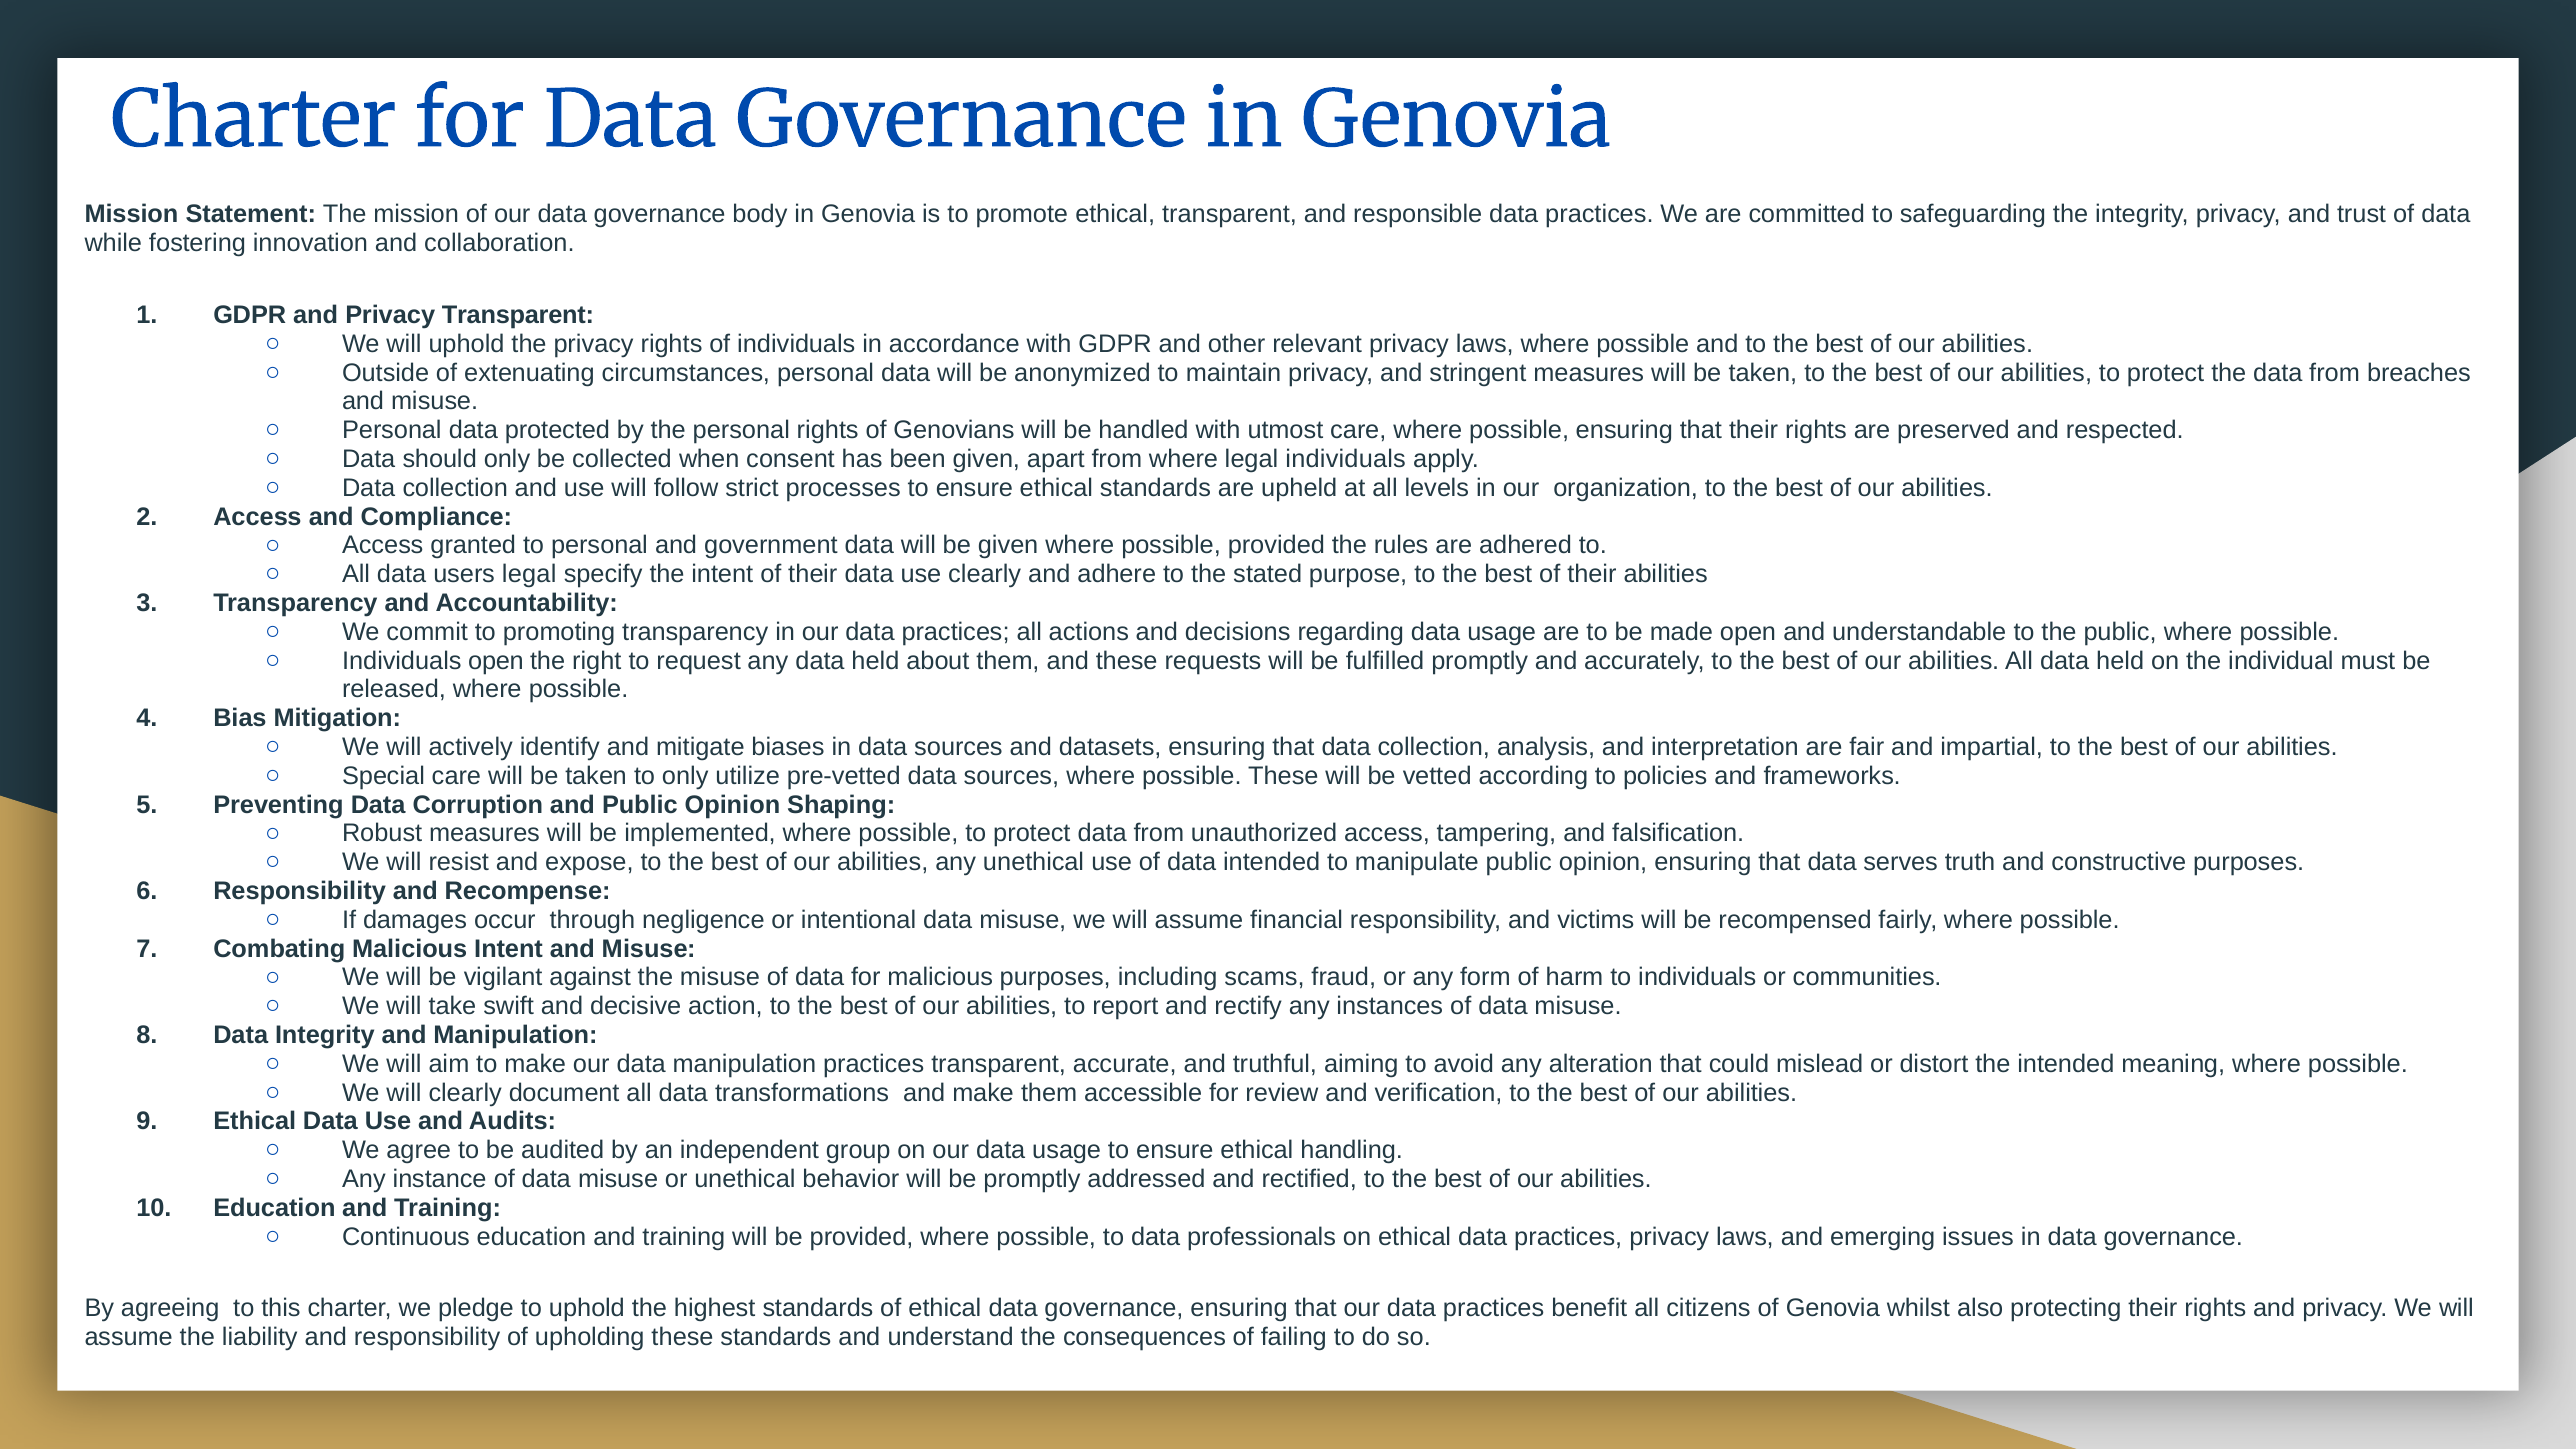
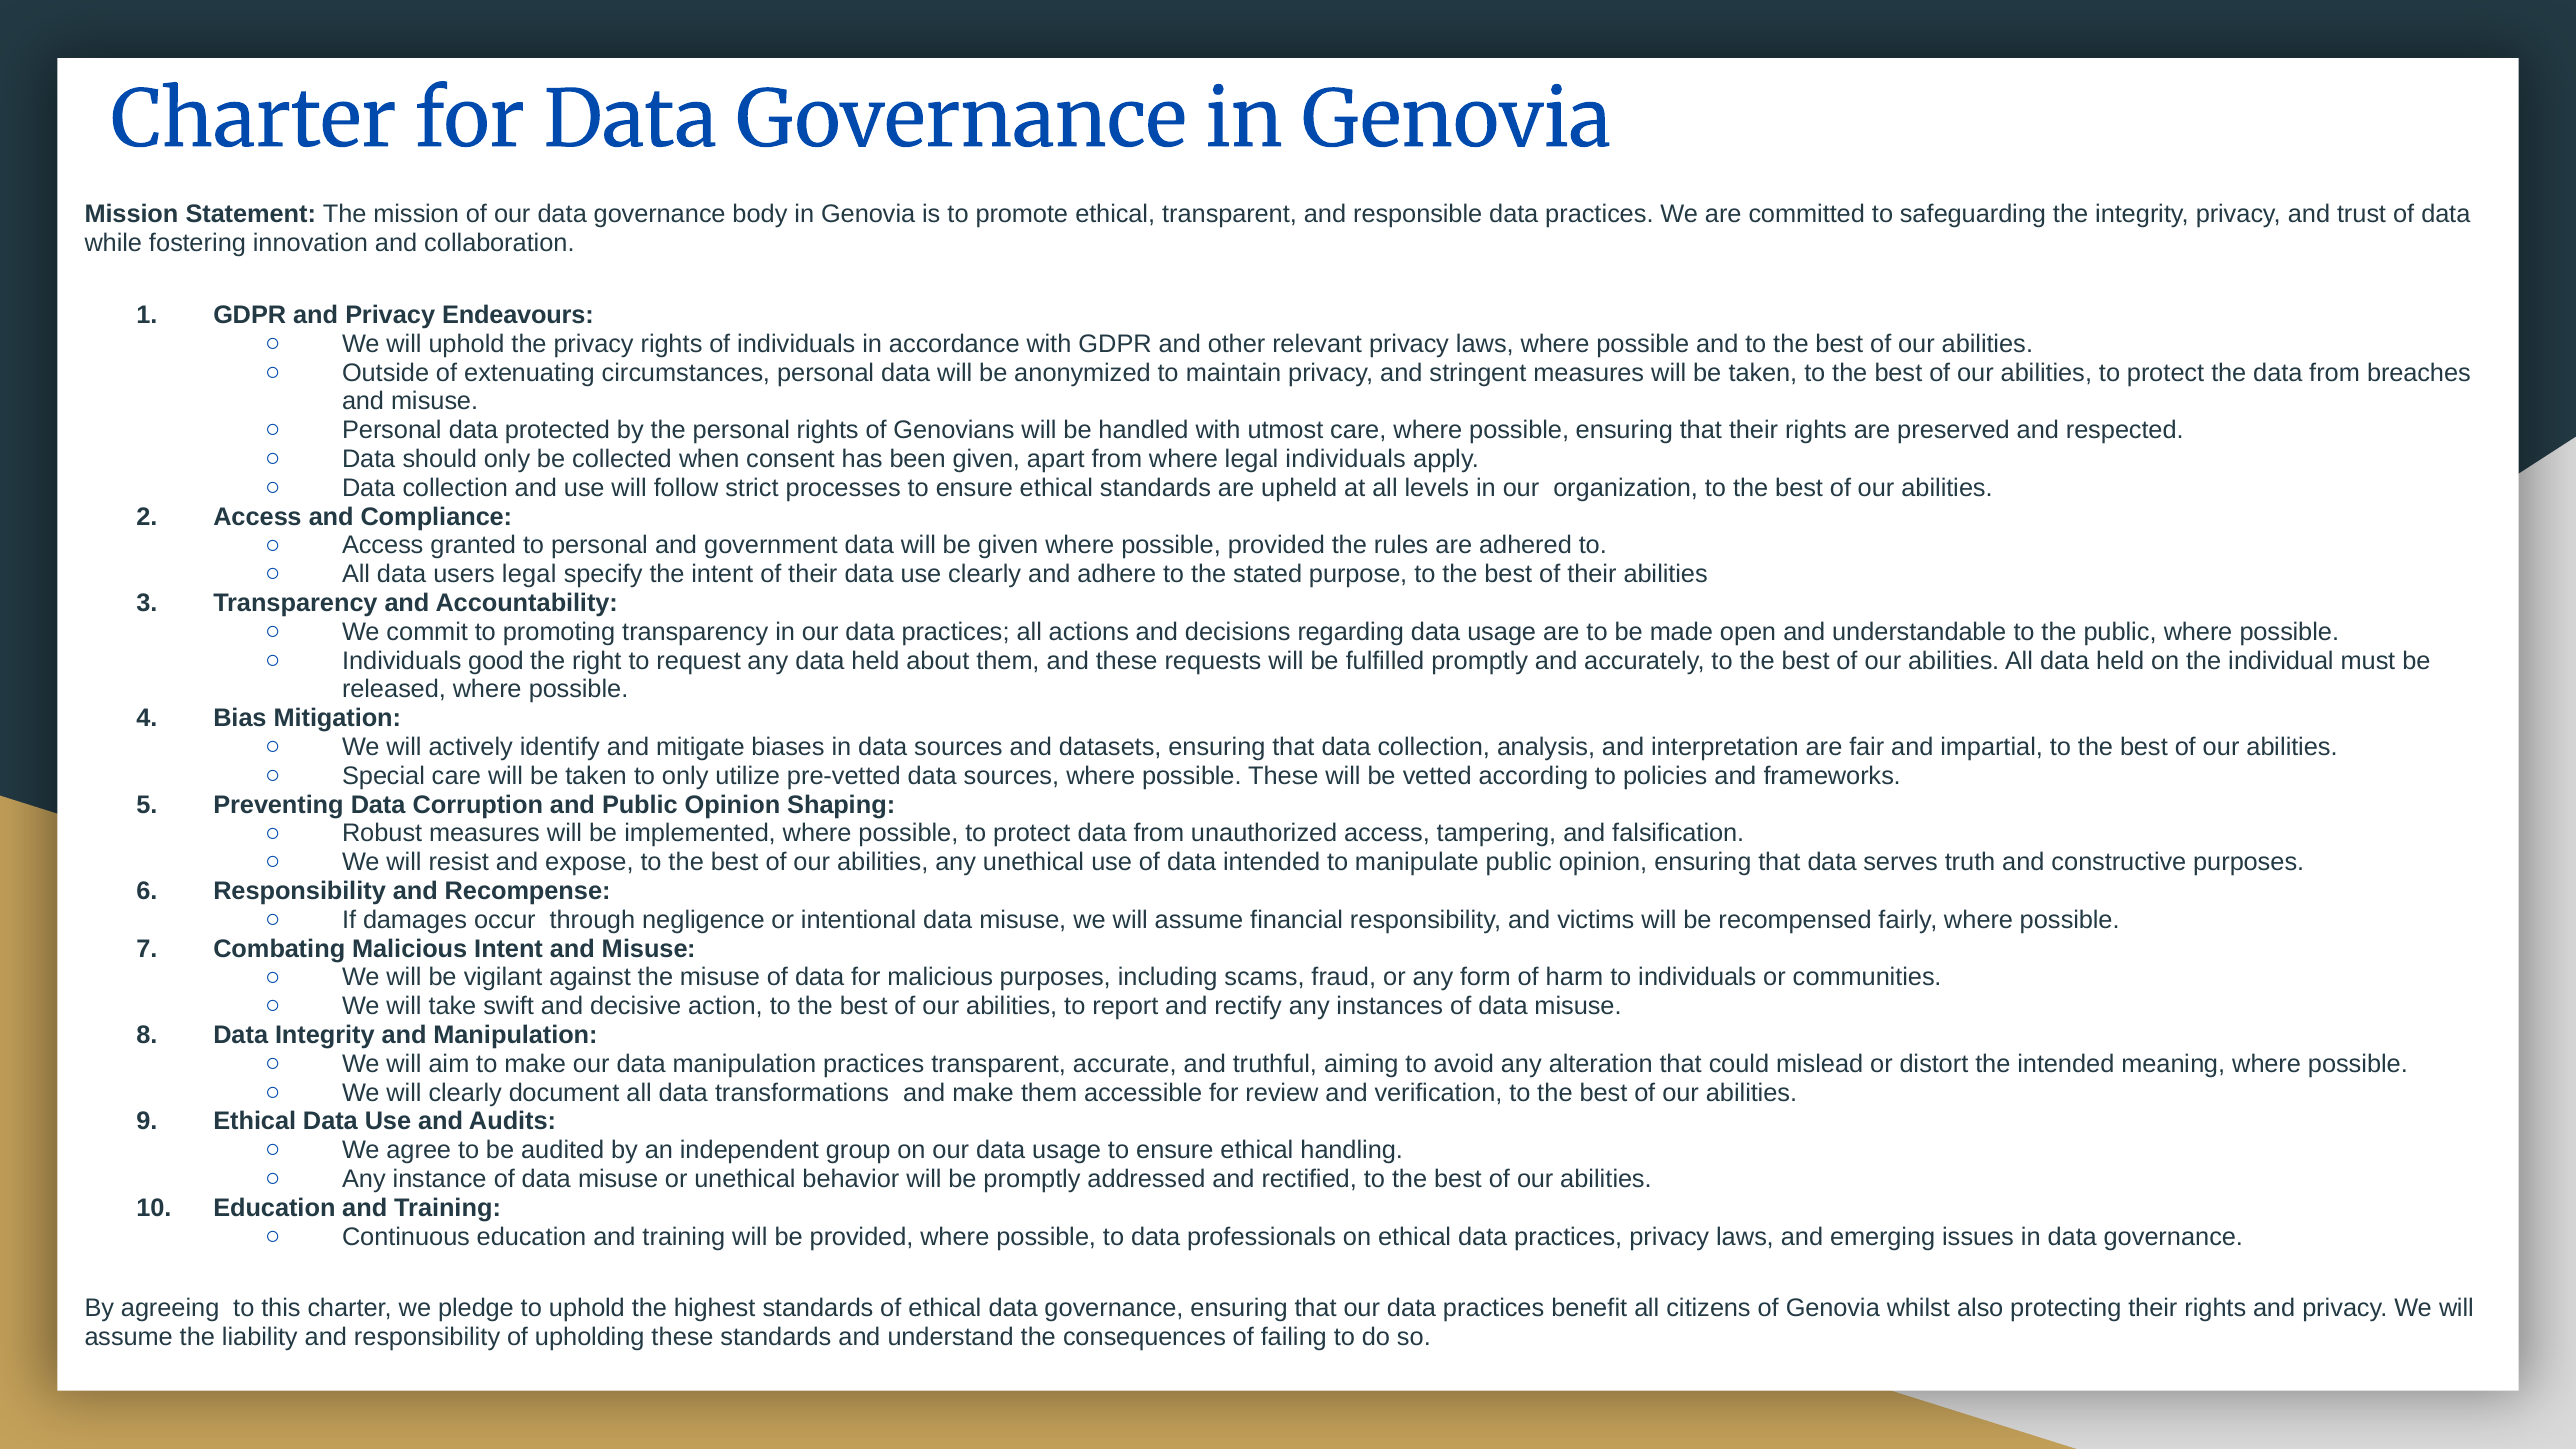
Privacy Transparent: Transparent -> Endeavours
Individuals open: open -> good
